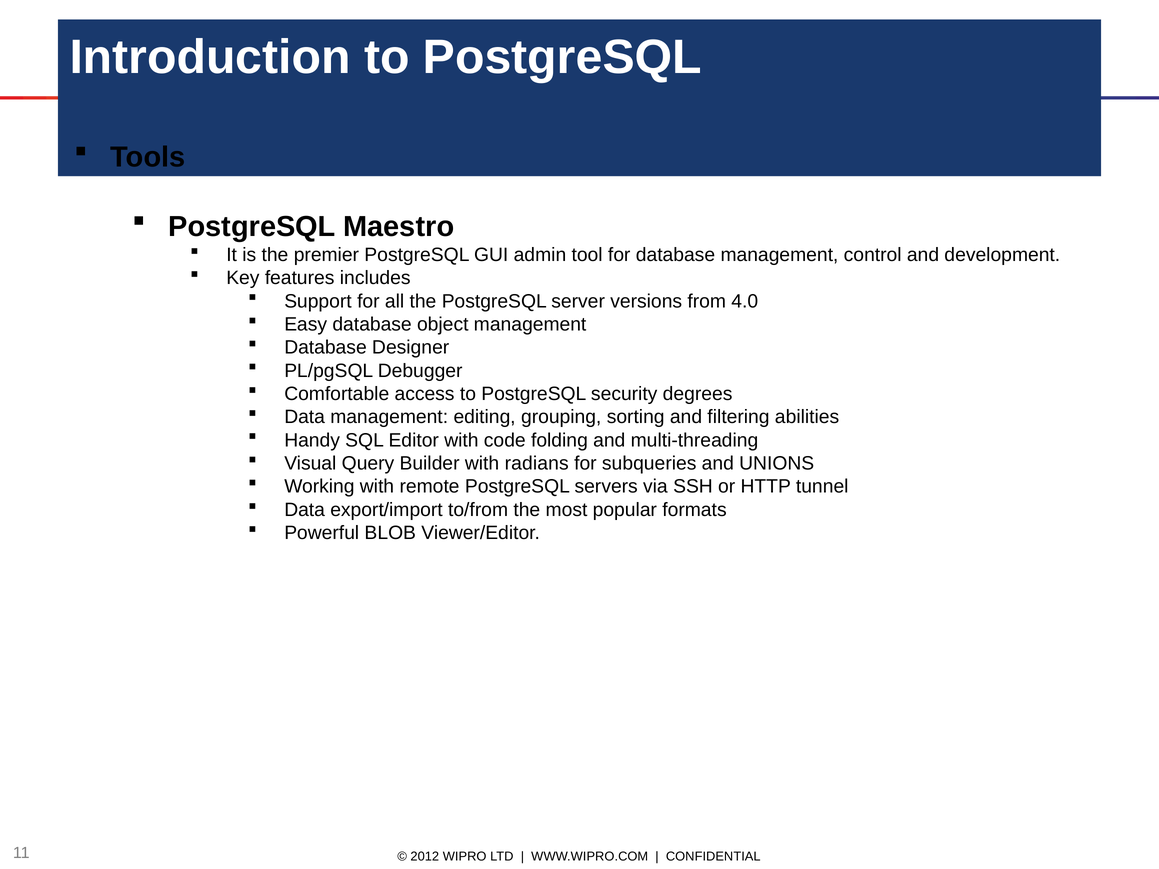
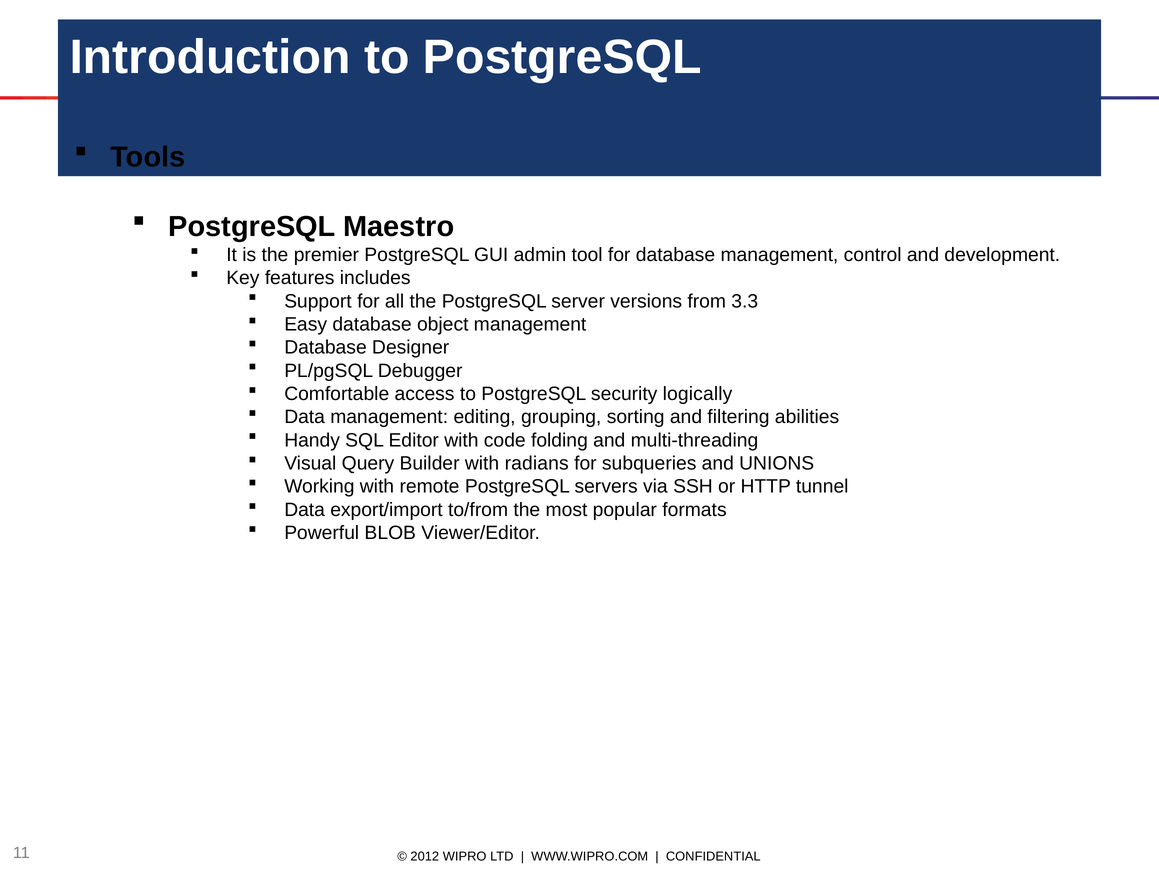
4.0: 4.0 -> 3.3
degrees: degrees -> logically
